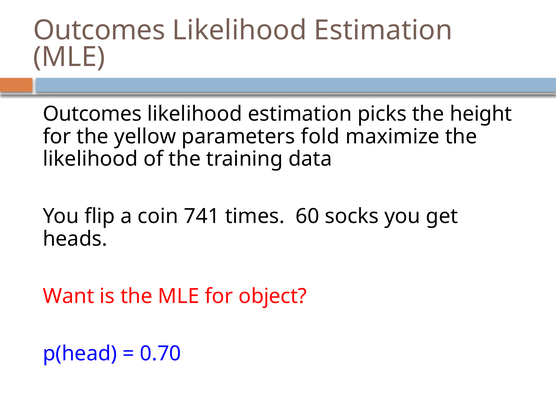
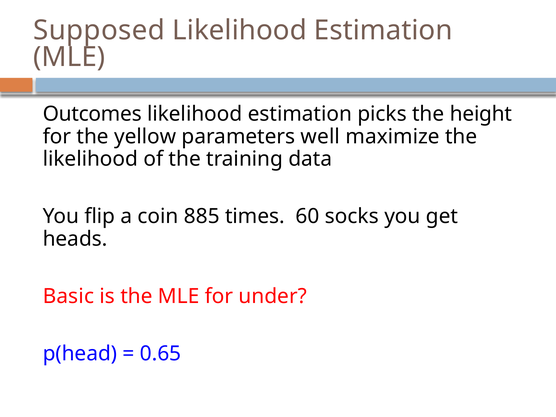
Outcomes at (99, 30): Outcomes -> Supposed
fold: fold -> well
741: 741 -> 885
Want: Want -> Basic
object: object -> under
0.70: 0.70 -> 0.65
